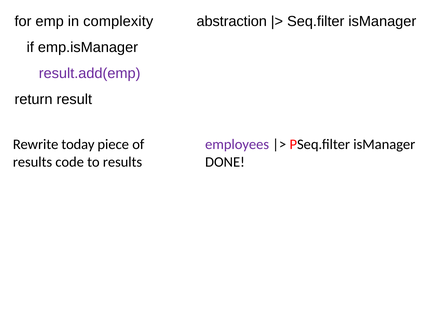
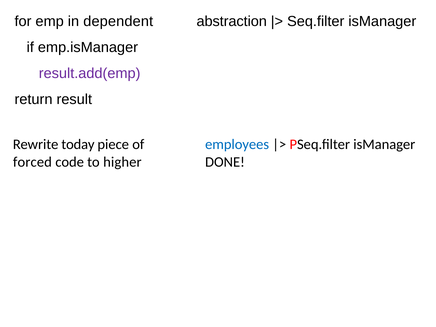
complexity: complexity -> dependent
employees colour: purple -> blue
results at (32, 162): results -> forced
to results: results -> higher
